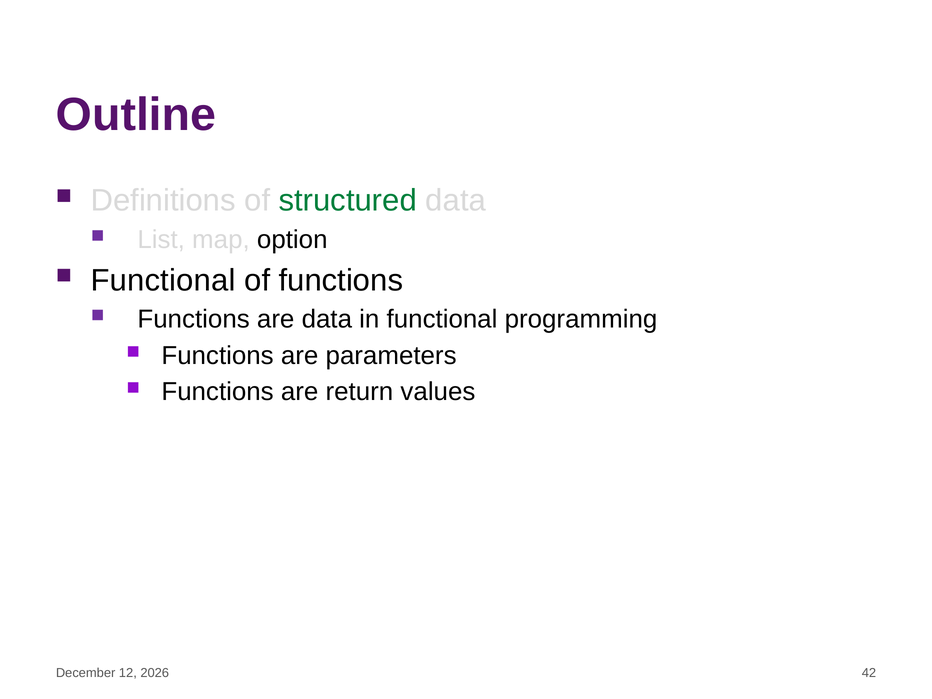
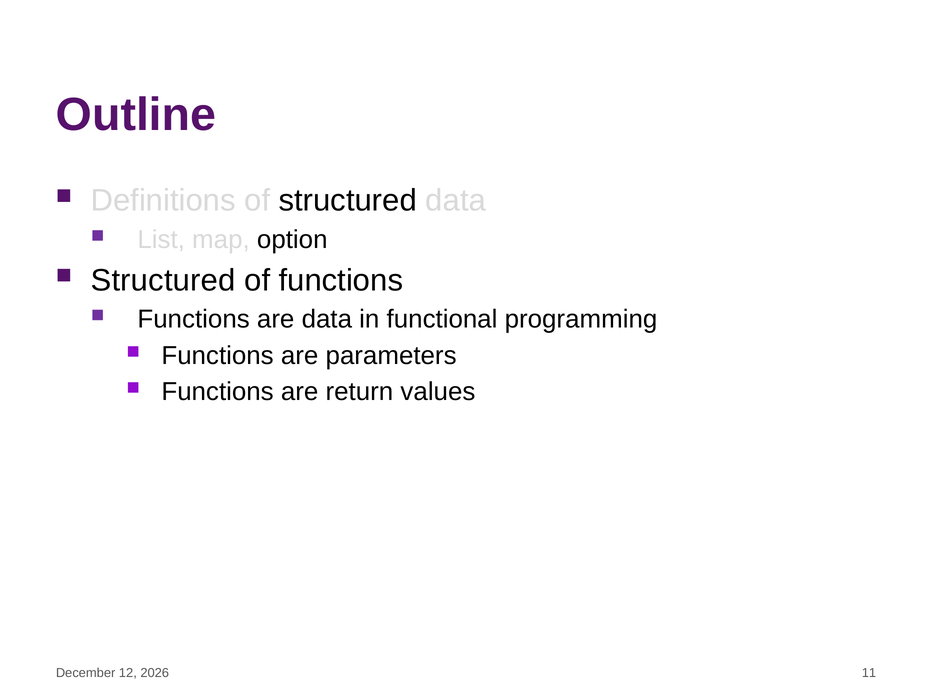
structured at (348, 201) colour: green -> black
Functional at (163, 280): Functional -> Structured
42: 42 -> 11
